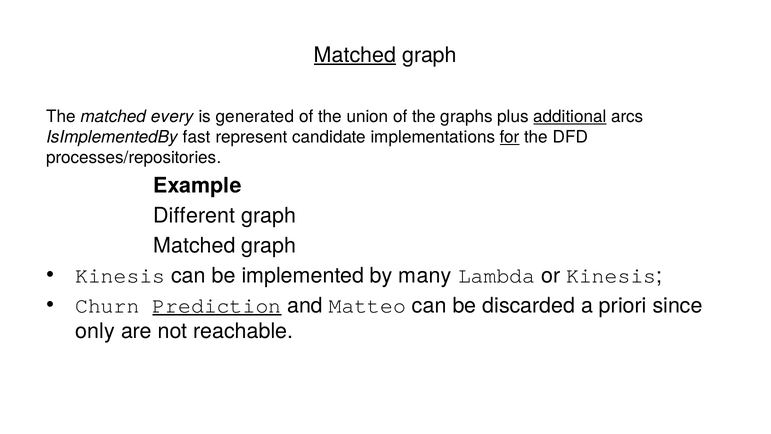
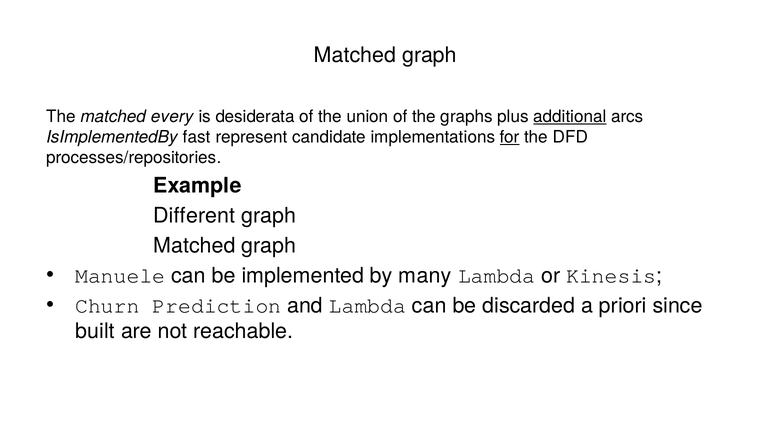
Matched at (355, 55) underline: present -> none
generated: generated -> desiderata
Kinesis at (120, 275): Kinesis -> Manuele
Prediction underline: present -> none
and Matteo: Matteo -> Lambda
only: only -> built
